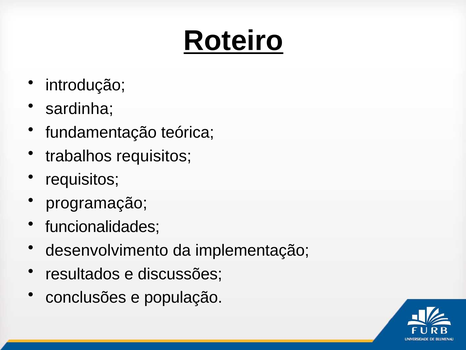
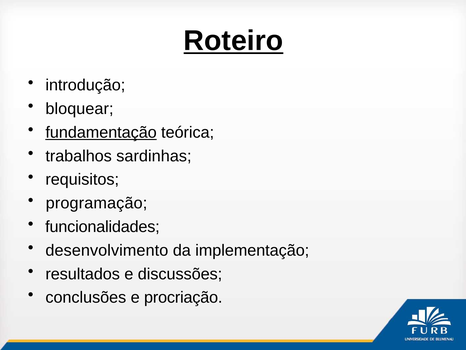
sardinha: sardinha -> bloquear
fundamentação underline: none -> present
trabalhos requisitos: requisitos -> sardinhas
população: população -> procriação
